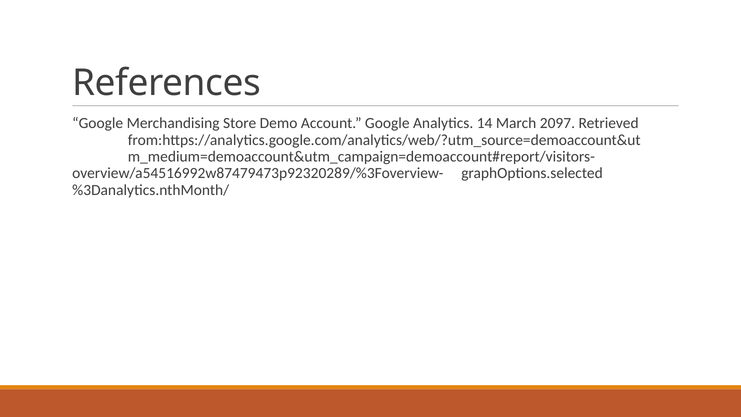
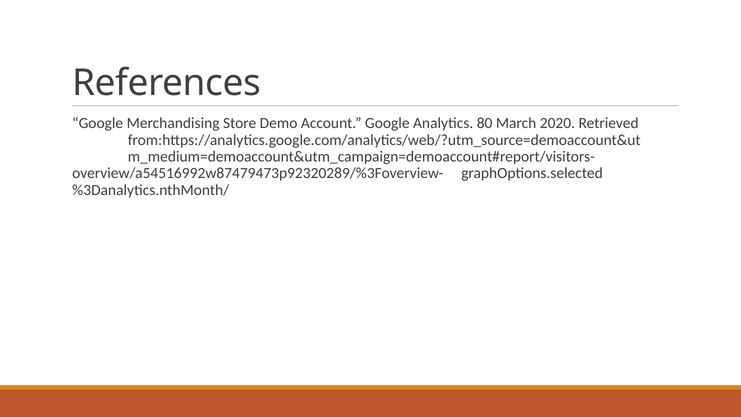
14: 14 -> 80
2097: 2097 -> 2020
